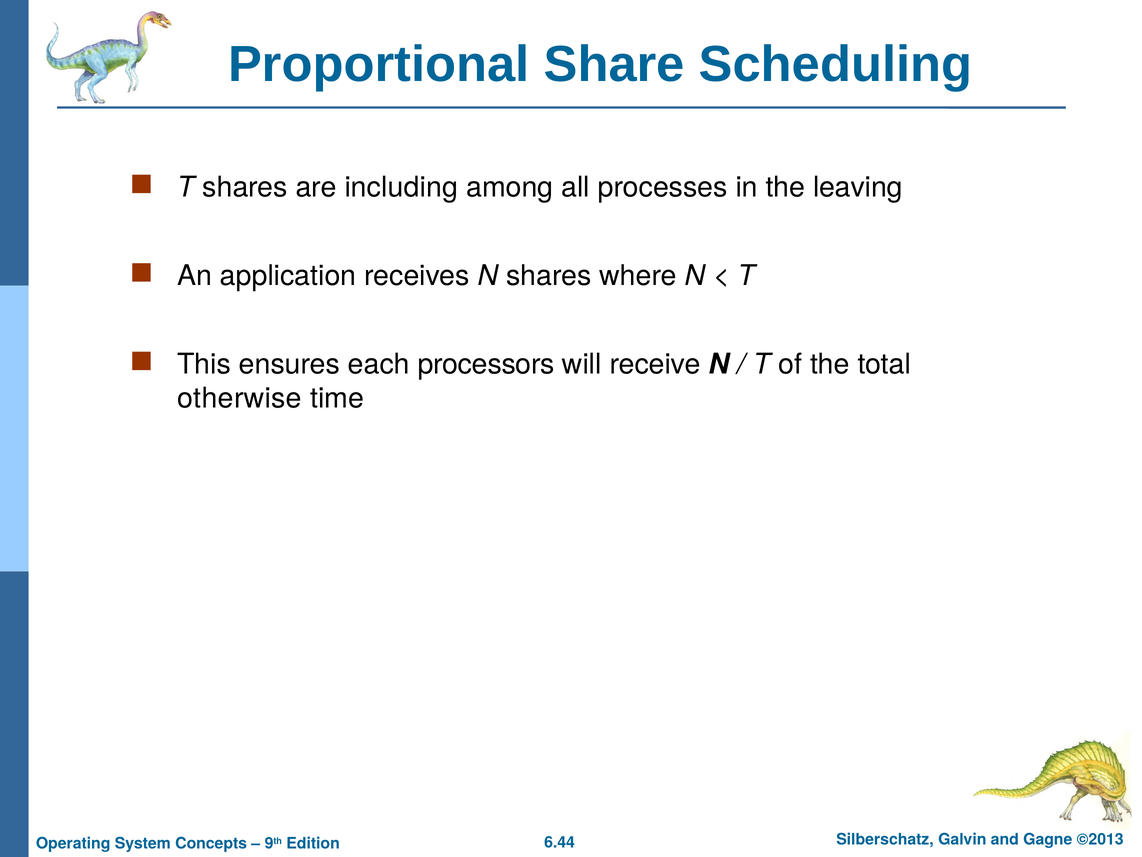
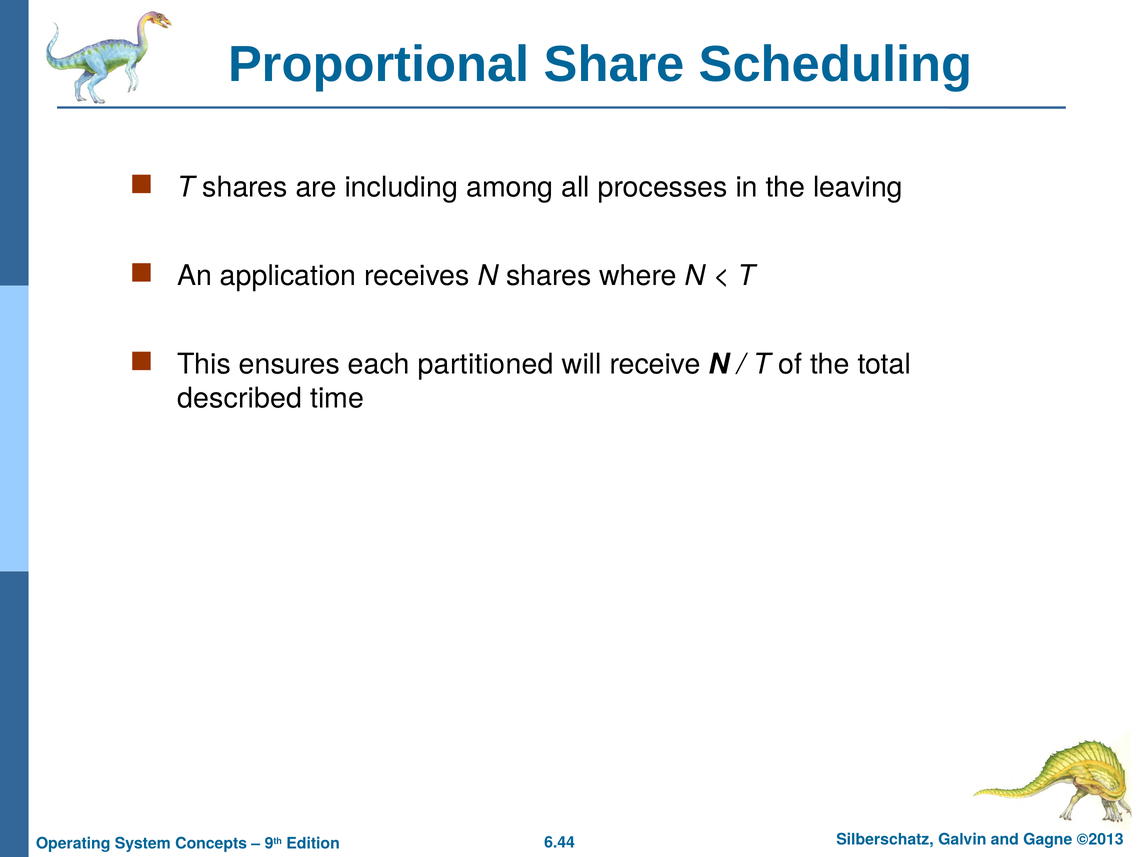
processors: processors -> partitioned
otherwise: otherwise -> described
